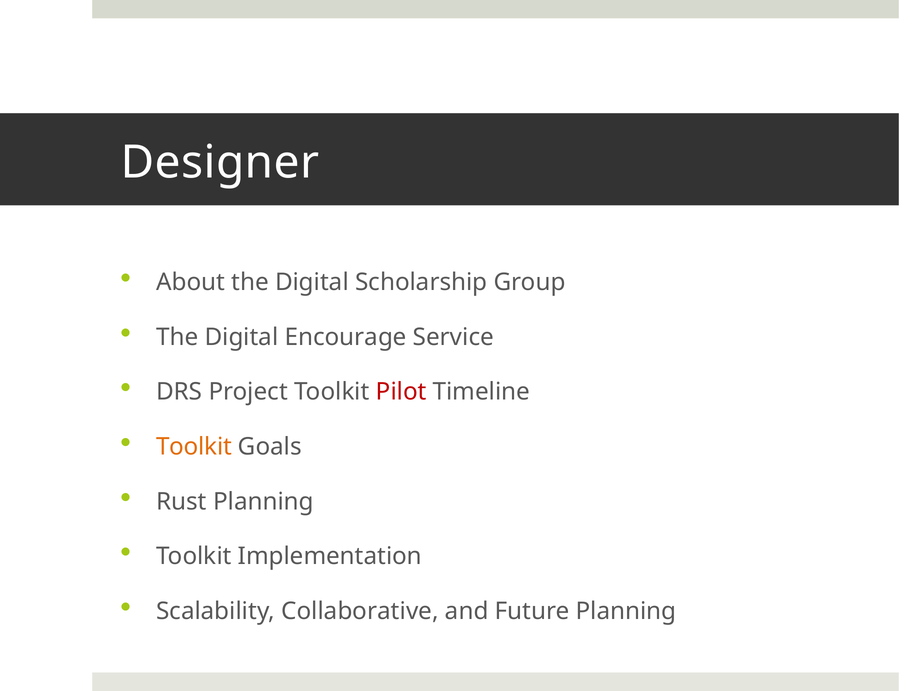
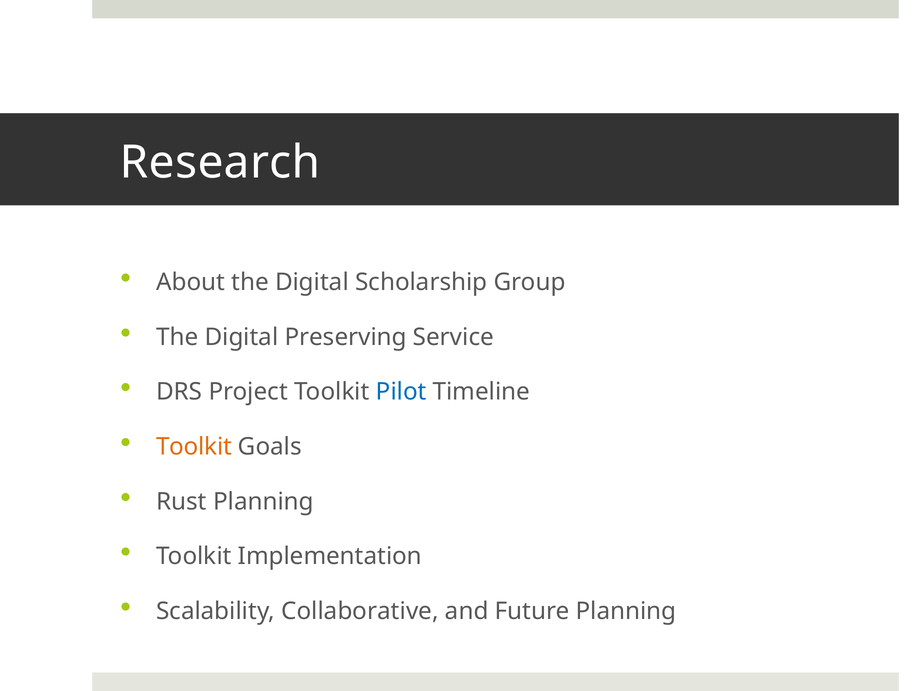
Designer: Designer -> Research
Encourage: Encourage -> Preserving
Pilot colour: red -> blue
